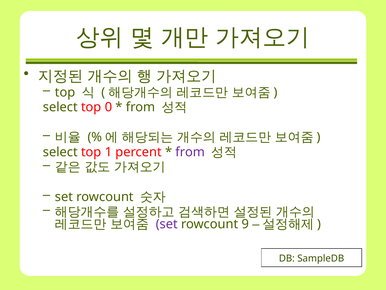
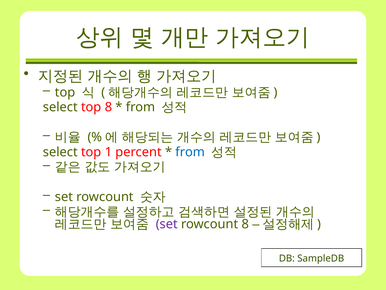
top 0: 0 -> 8
from at (190, 152) colour: purple -> blue
rowcount 9: 9 -> 8
